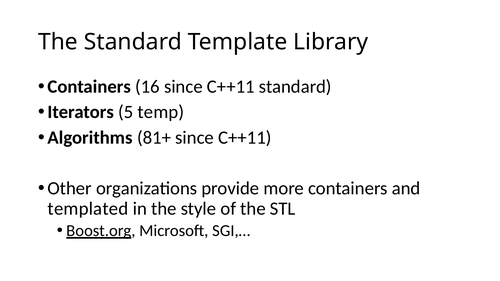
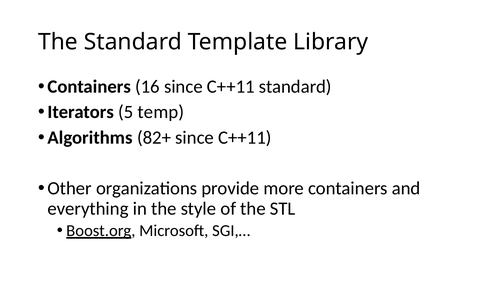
81+: 81+ -> 82+
templated: templated -> everything
